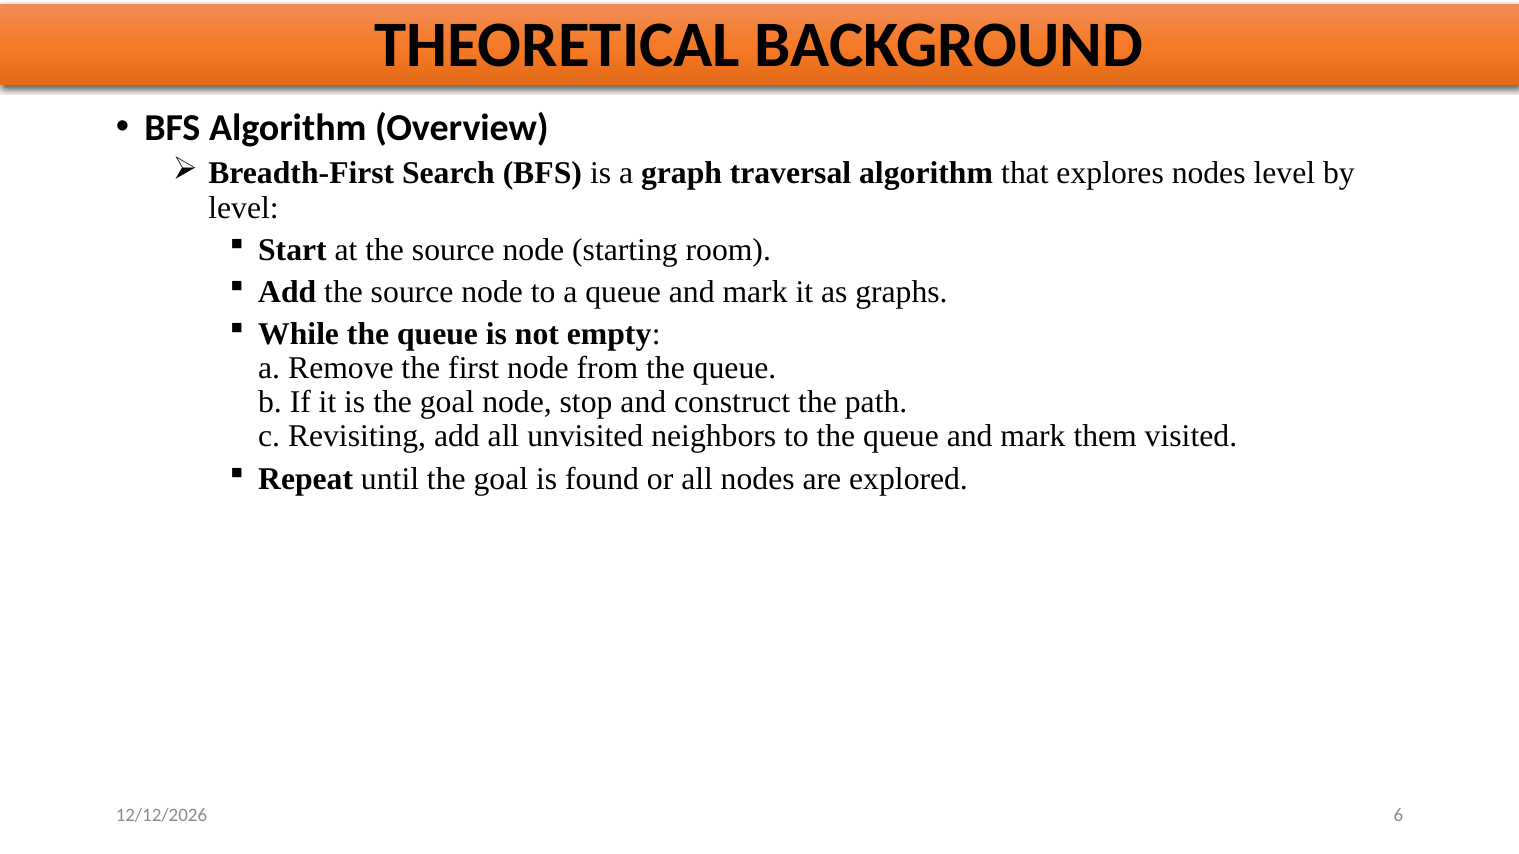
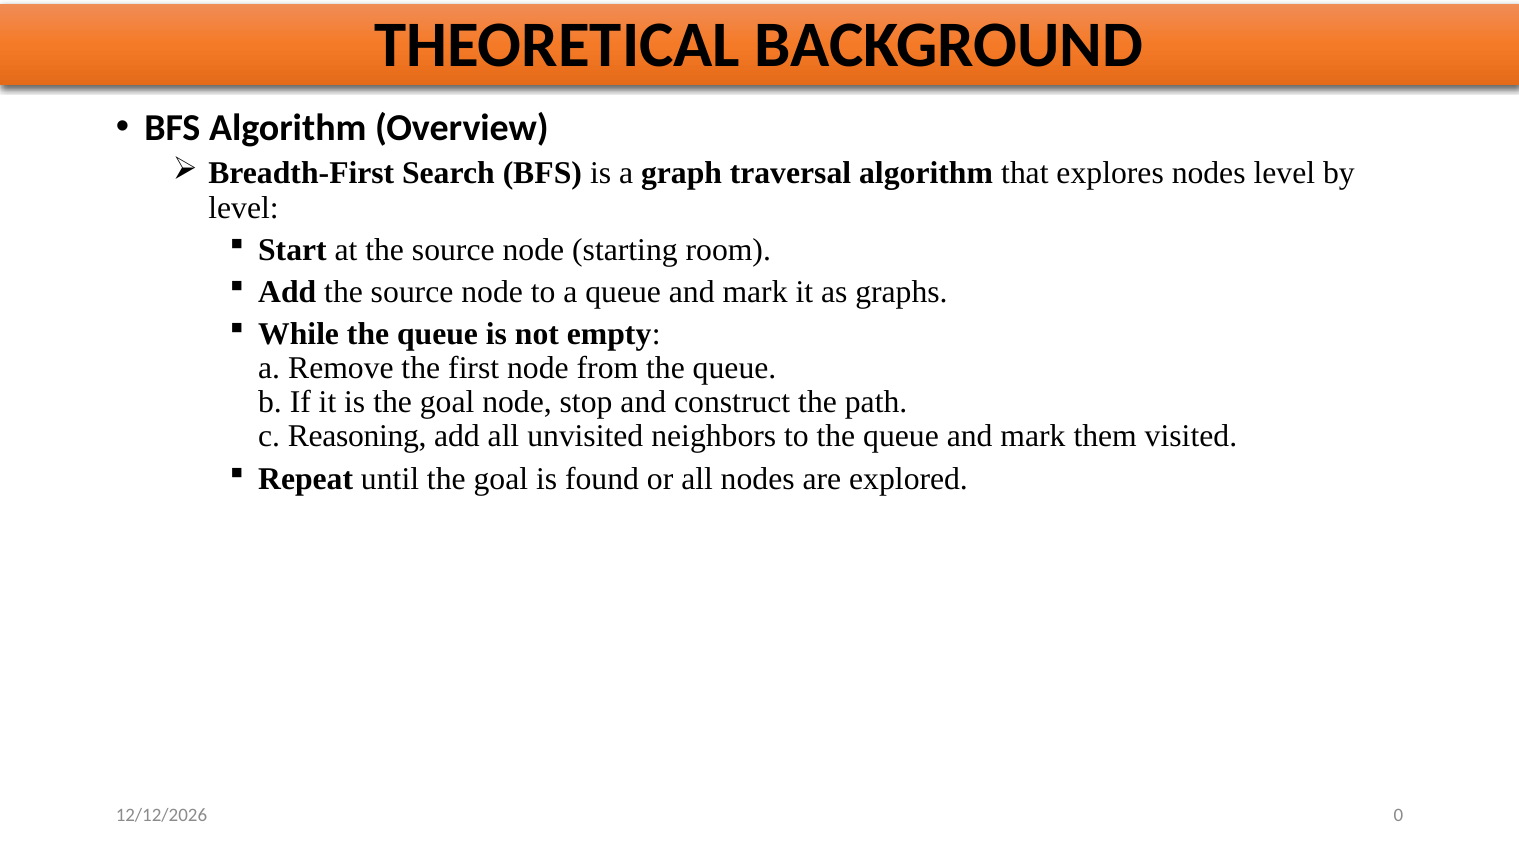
Revisiting: Revisiting -> Reasoning
6: 6 -> 0
